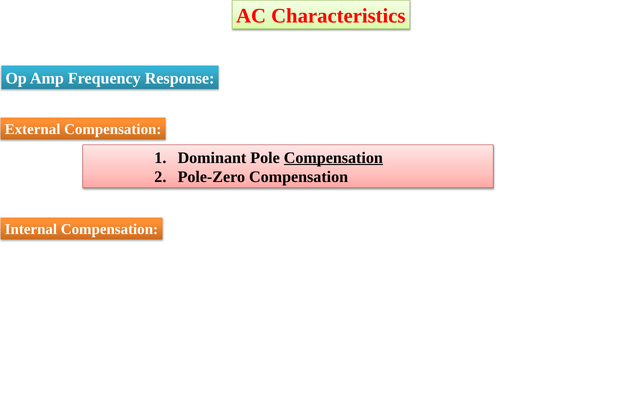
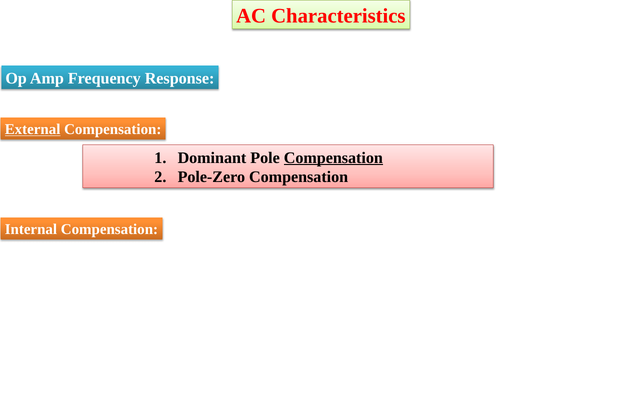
External underline: none -> present
